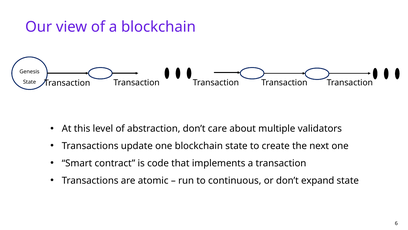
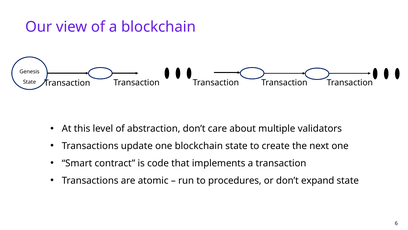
continuous: continuous -> procedures
